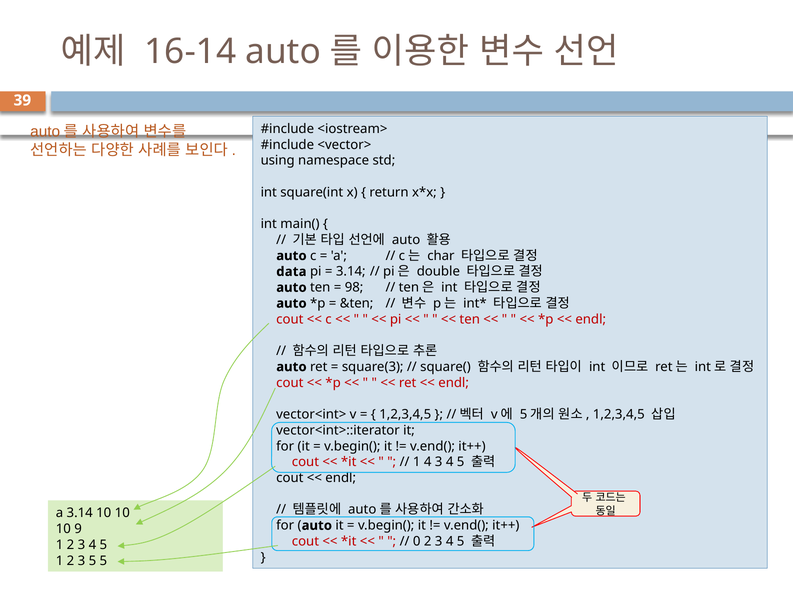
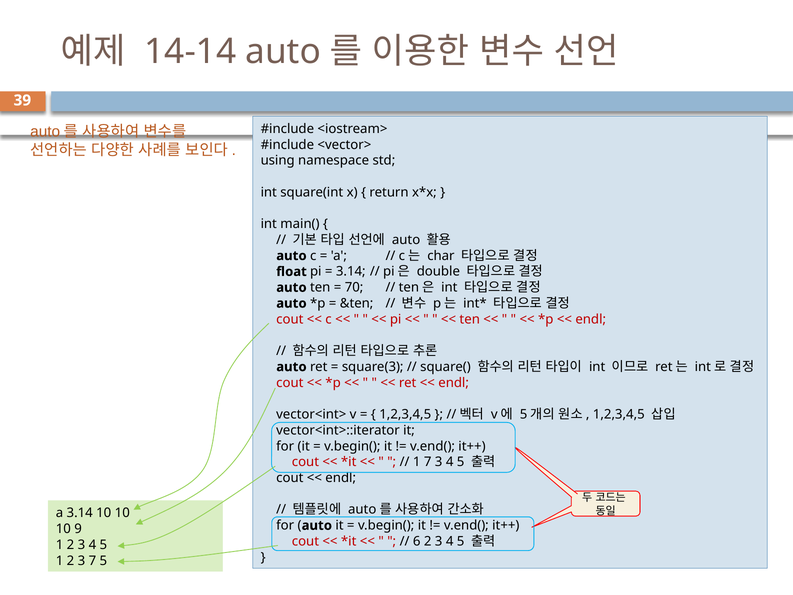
16-14: 16-14 -> 14-14
data: data -> float
98: 98 -> 70
1 4: 4 -> 7
0: 0 -> 6
3 5: 5 -> 7
